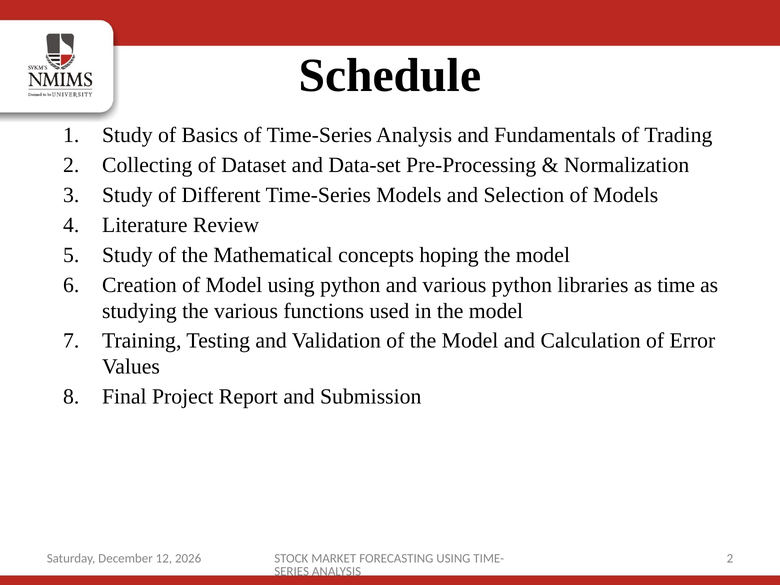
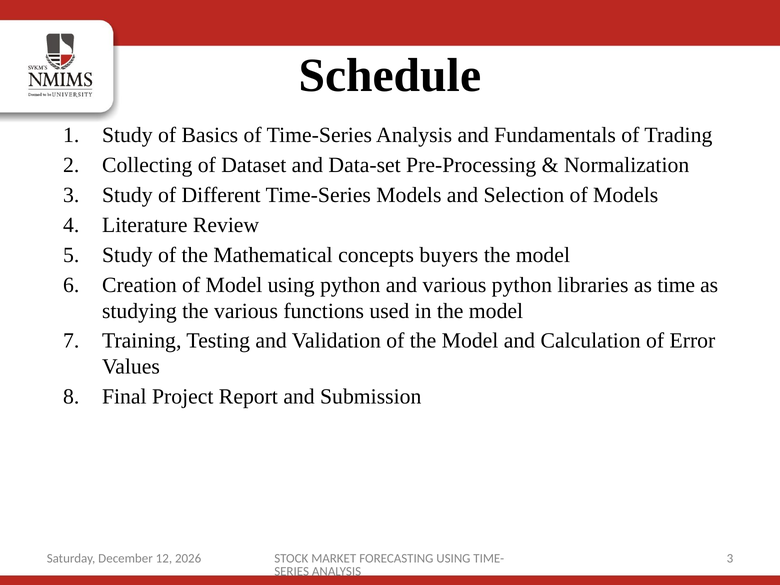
hoping: hoping -> buyers
2 at (730, 559): 2 -> 3
